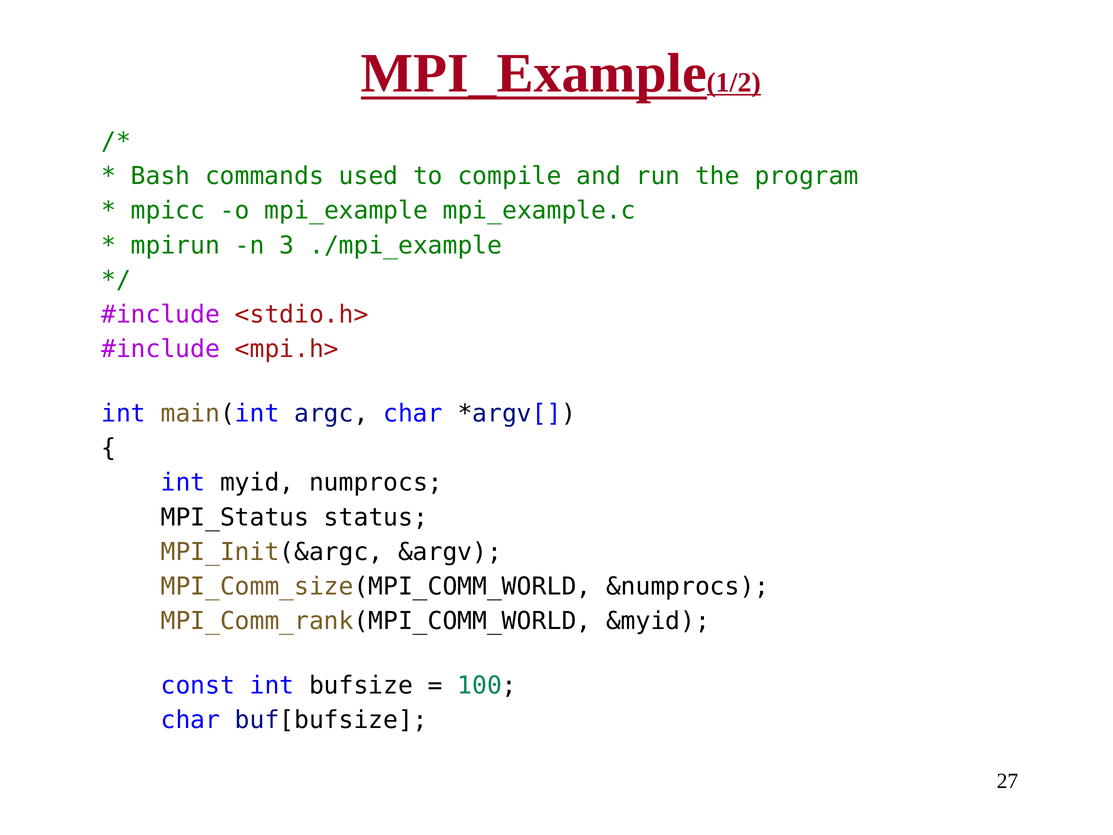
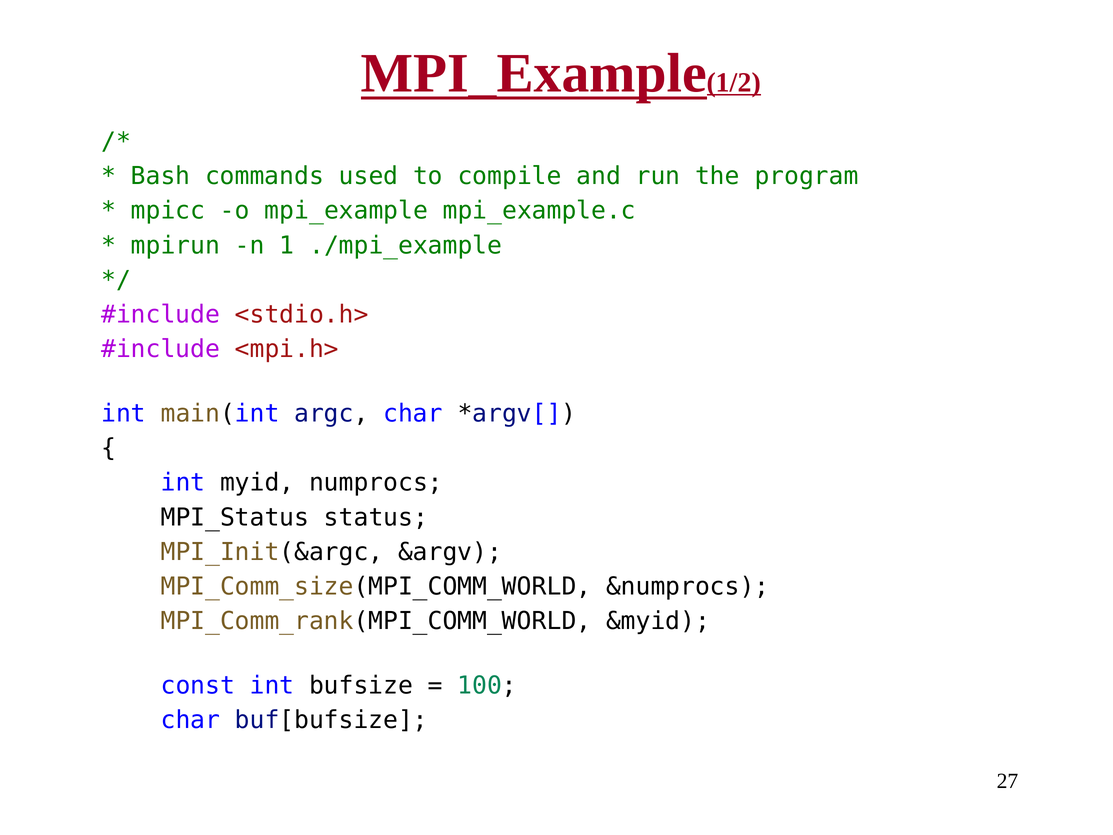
3: 3 -> 1
